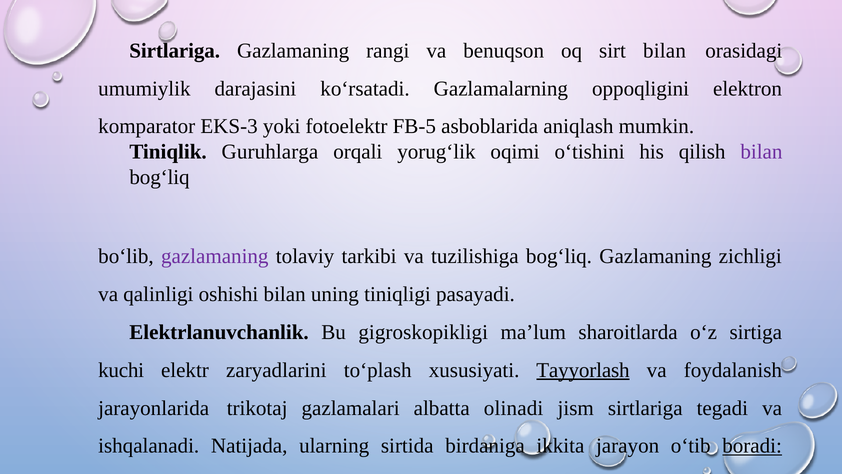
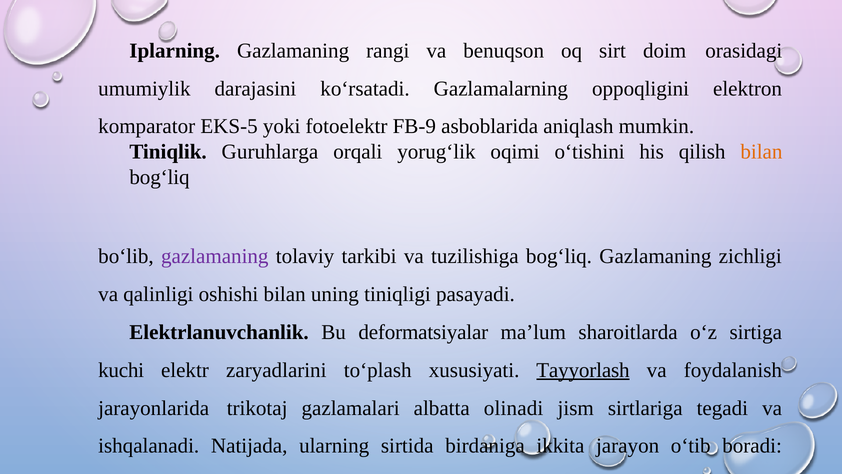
Sirtlariga at (175, 51): Sirtlariga -> Iplarning
sirt bilan: bilan -> doim
EKS-3: EKS-3 -> EKS-5
FB-5: FB-5 -> FB-9
bilan at (761, 152) colour: purple -> orange
gigroskopikligi: gigroskopikligi -> deformatsiyalar
boradi underline: present -> none
